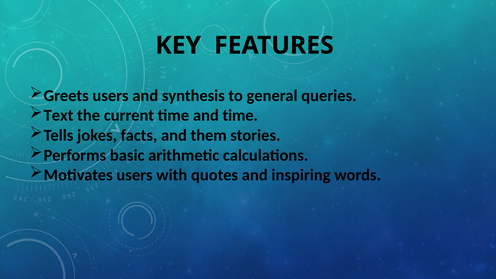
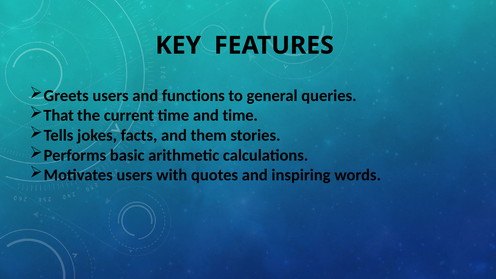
synthesis: synthesis -> functions
Text: Text -> That
